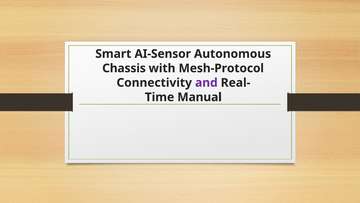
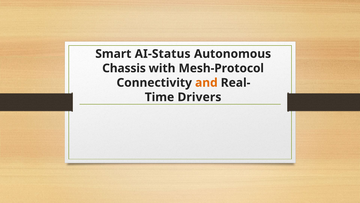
AI-Sensor: AI-Sensor -> AI-Status
and colour: purple -> orange
Manual: Manual -> Drivers
